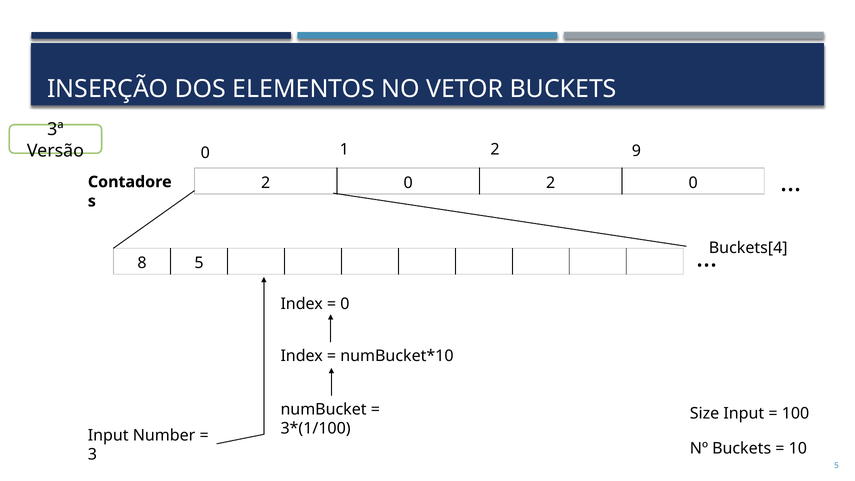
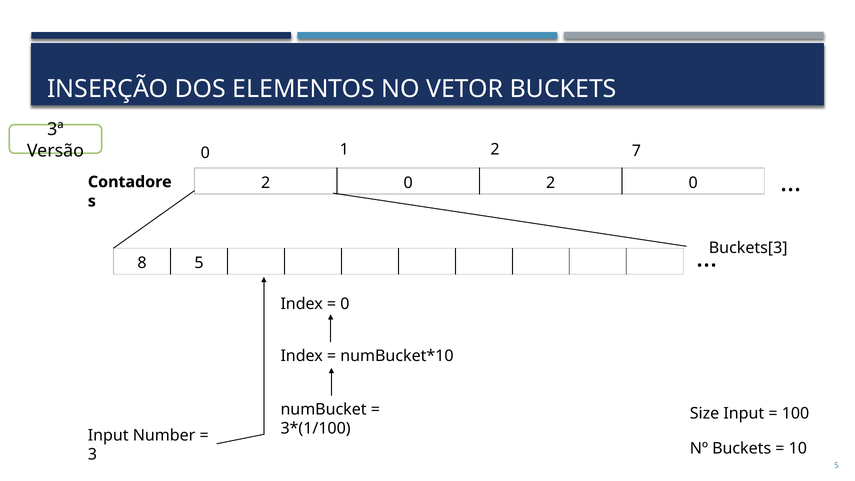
9: 9 -> 7
Buckets[4: Buckets[4 -> Buckets[3
